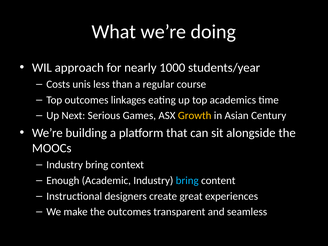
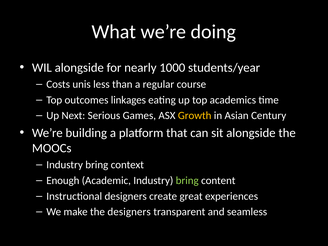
WIL approach: approach -> alongside
bring at (187, 180) colour: light blue -> light green
the outcomes: outcomes -> designers
